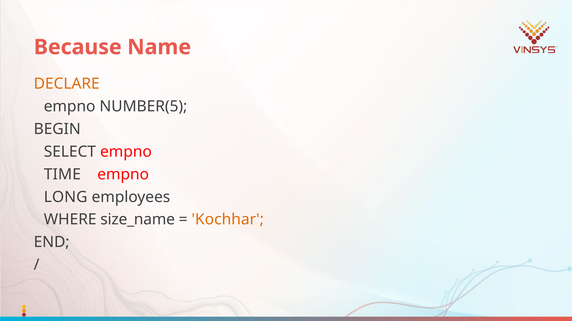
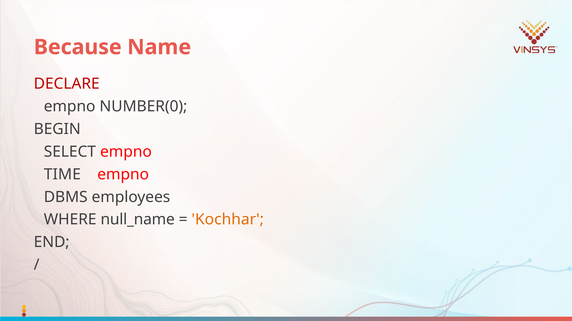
DECLARE colour: orange -> red
NUMBER(5: NUMBER(5 -> NUMBER(0
LONG: LONG -> DBMS
size_name: size_name -> null_name
